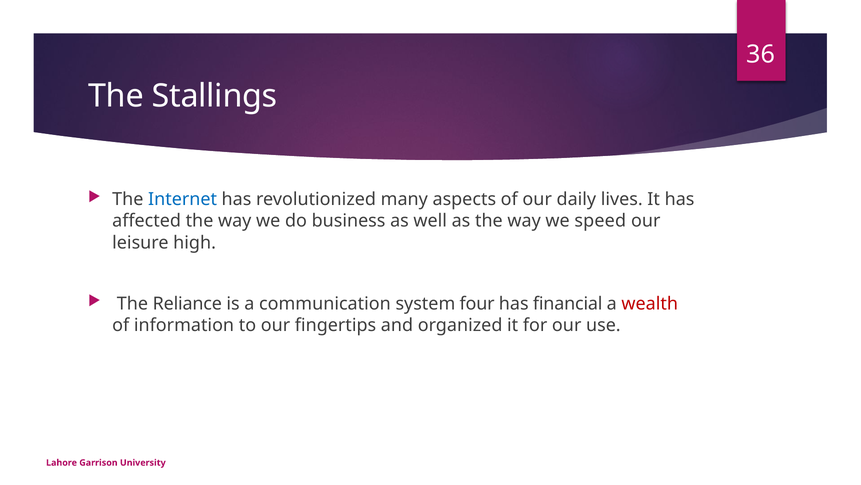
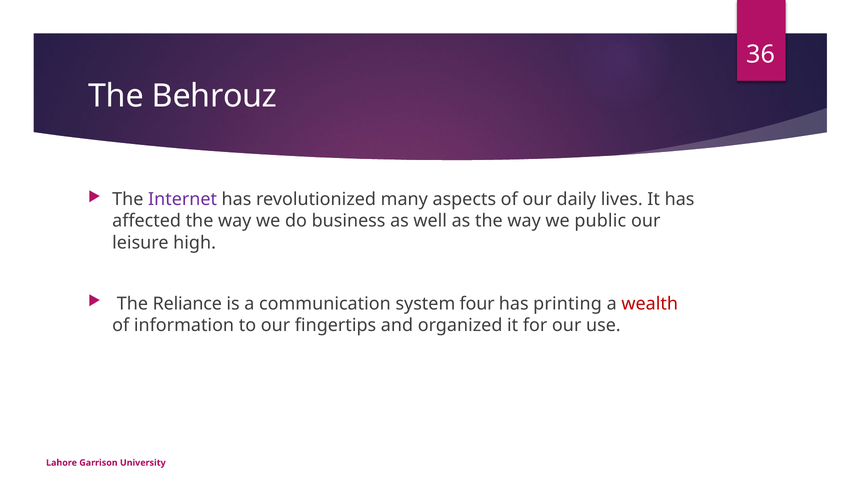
Stallings: Stallings -> Behrouz
Internet colour: blue -> purple
speed: speed -> public
financial: financial -> printing
